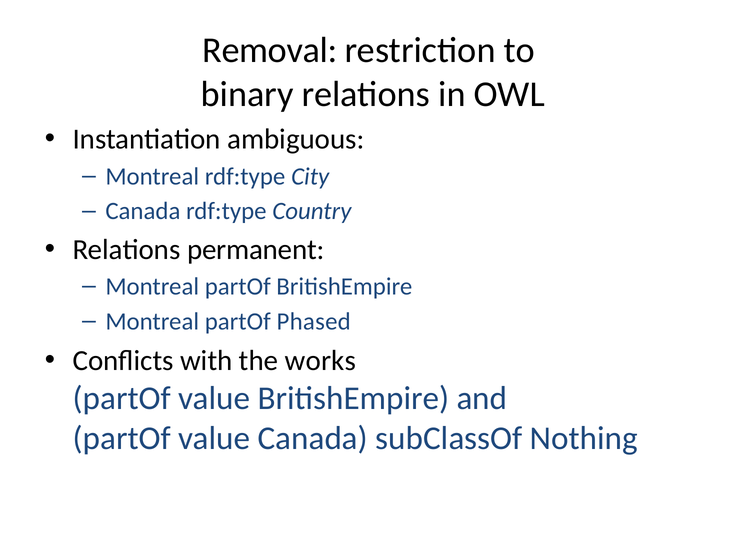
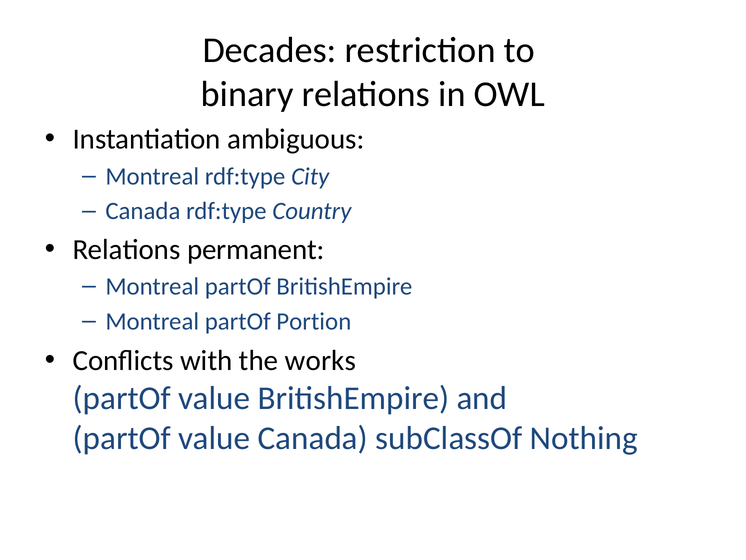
Removal: Removal -> Decades
Phased: Phased -> Portion
